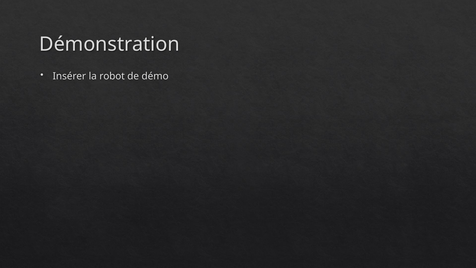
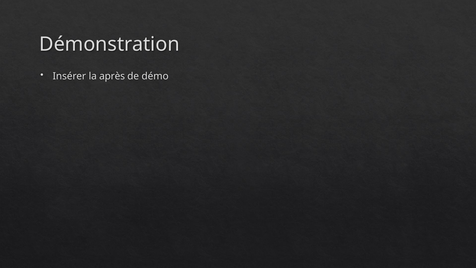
robot: robot -> après
